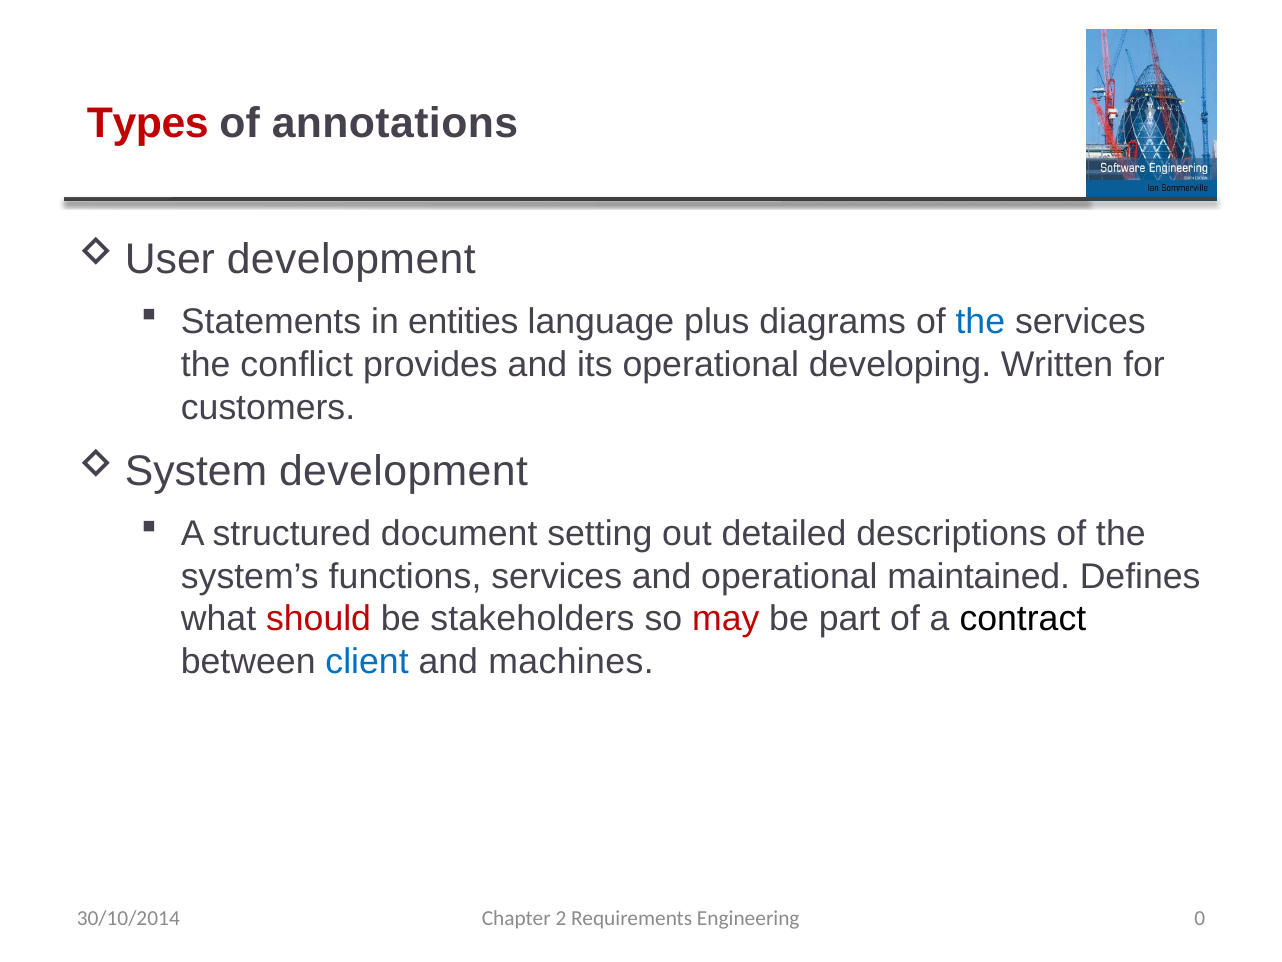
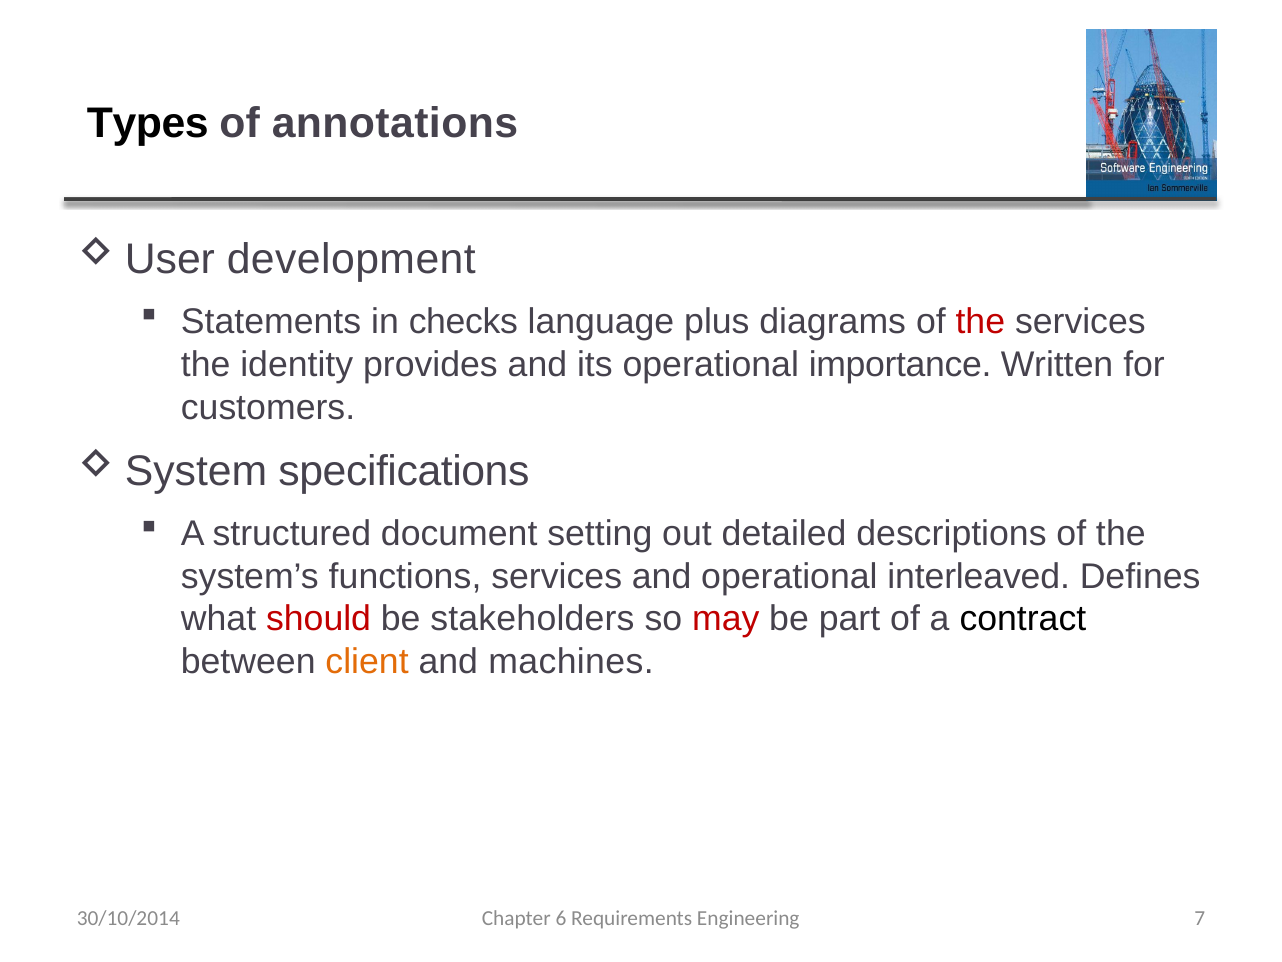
Types colour: red -> black
entities: entities -> checks
the at (980, 322) colour: blue -> red
conflict: conflict -> identity
developing: developing -> importance
development at (403, 471): development -> specifications
maintained: maintained -> interleaved
client colour: blue -> orange
2: 2 -> 6
0: 0 -> 7
